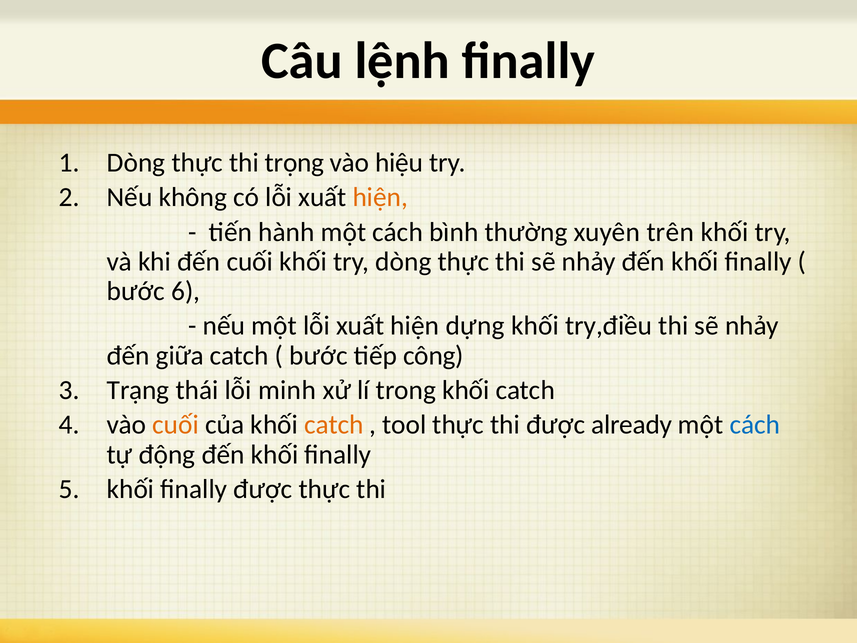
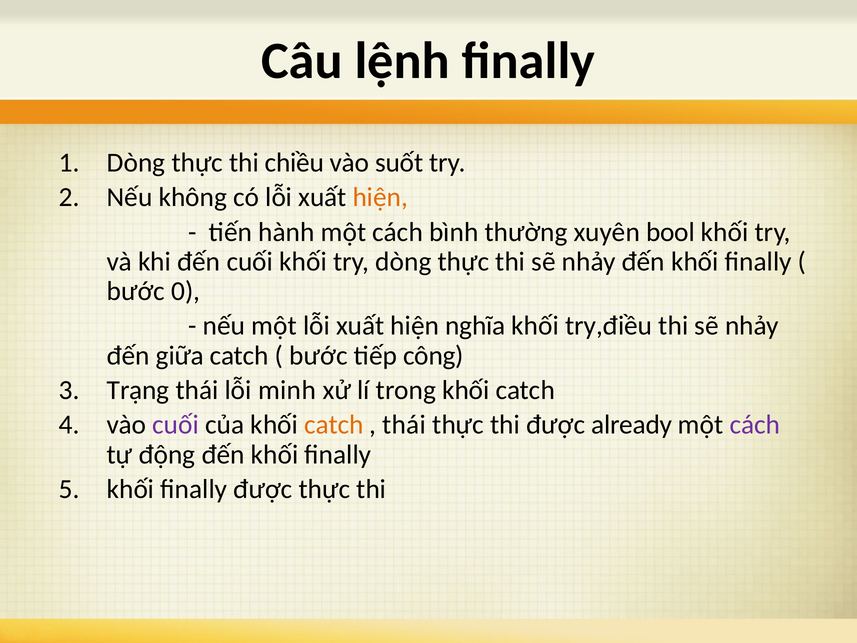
trọng: trọng -> chiều
hiệu: hiệu -> suốt
trên: trên -> bool
6: 6 -> 0
dựng: dựng -> nghĩa
cuối at (176, 425) colour: orange -> purple
tool at (404, 425): tool -> thái
cách at (755, 425) colour: blue -> purple
